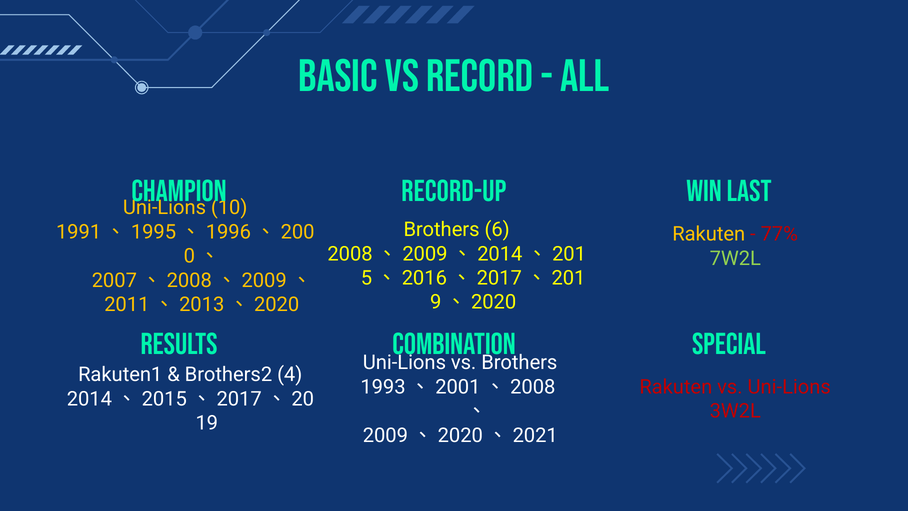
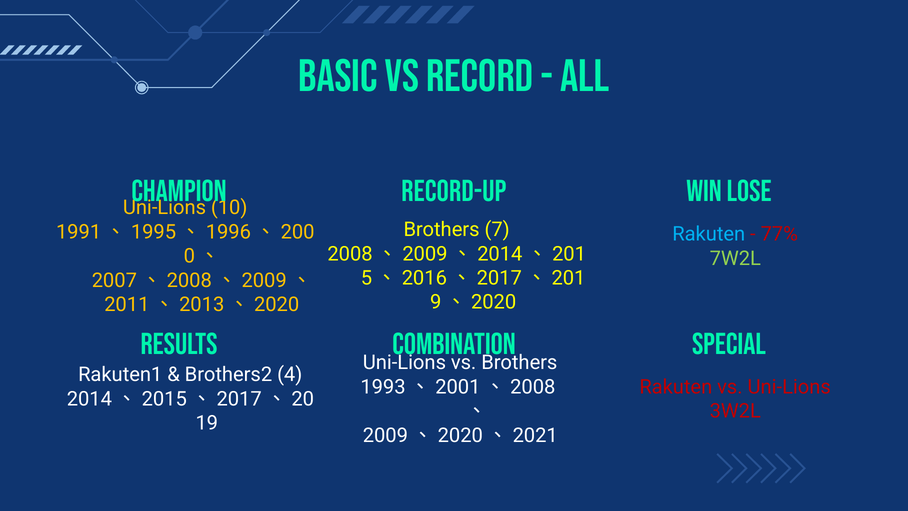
last: last -> lose
6: 6 -> 7
Rakuten at (709, 234) colour: yellow -> light blue
